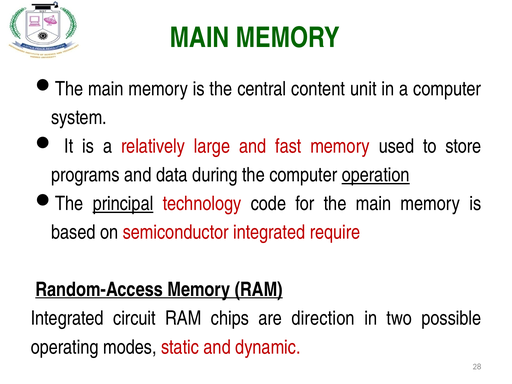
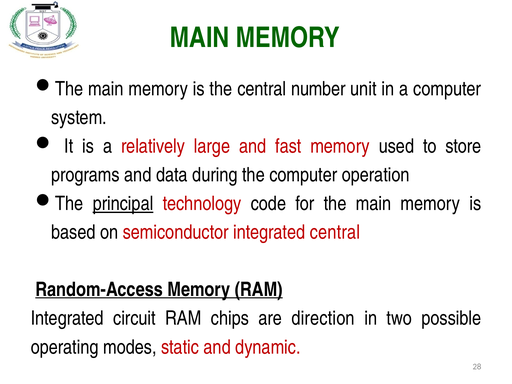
content: content -> number
operation underline: present -> none
integrated require: require -> central
